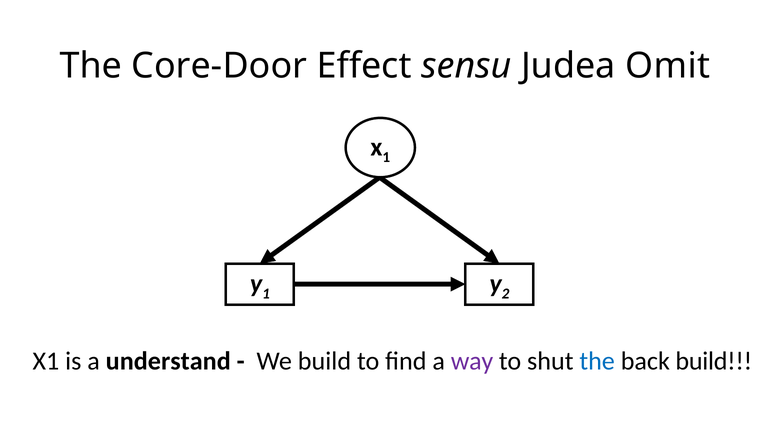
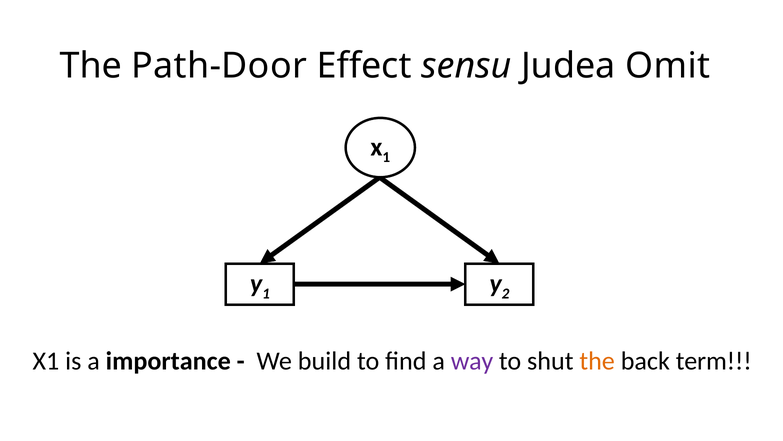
Core-Door: Core-Door -> Path-Door
understand: understand -> importance
the at (597, 361) colour: blue -> orange
back build: build -> term
